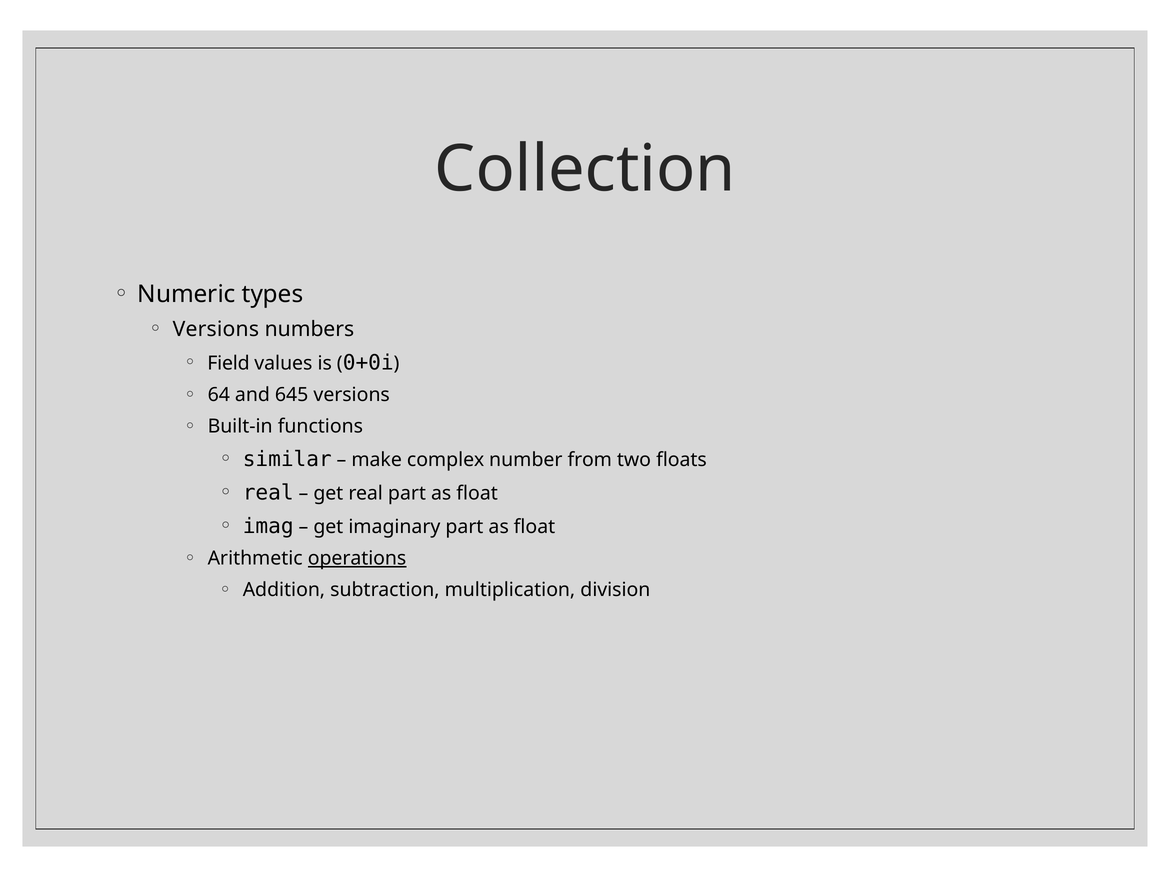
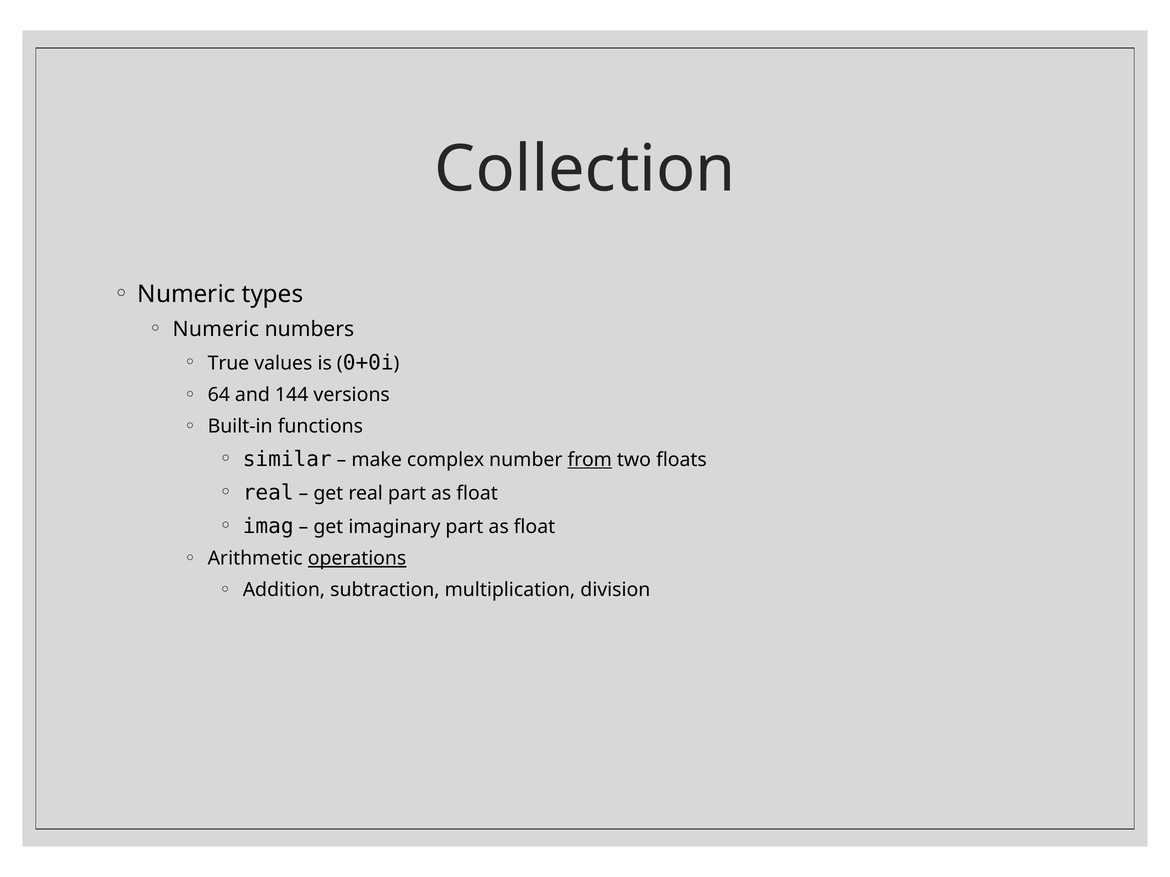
Versions at (216, 329): Versions -> Numeric
Field: Field -> True
645: 645 -> 144
from underline: none -> present
